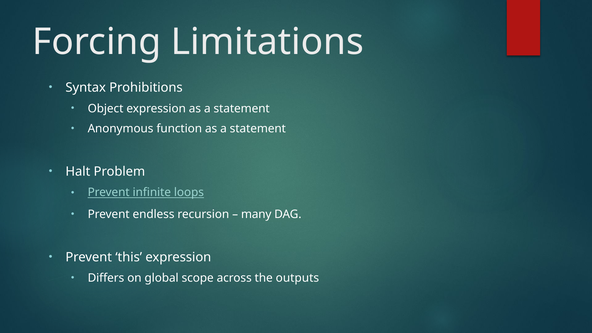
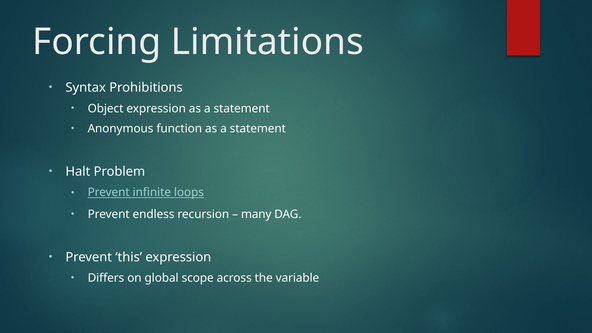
outputs: outputs -> variable
